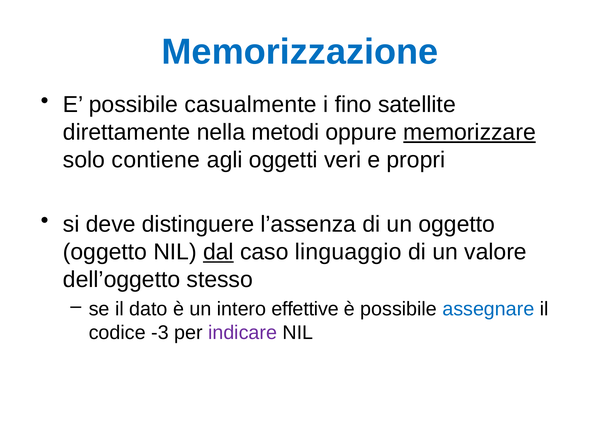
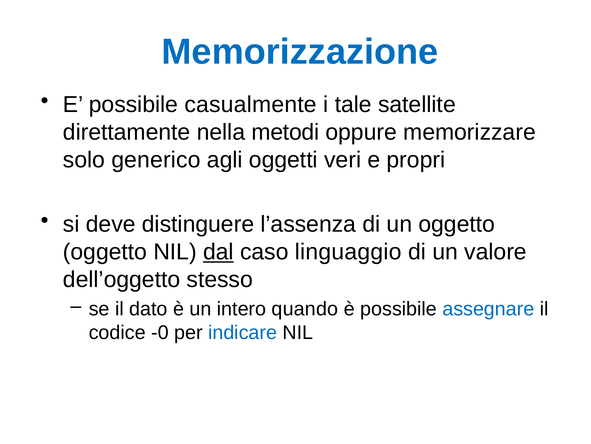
fino: fino -> tale
memorizzare underline: present -> none
contiene: contiene -> generico
effettive: effettive -> quando
-3: -3 -> -0
indicare colour: purple -> blue
